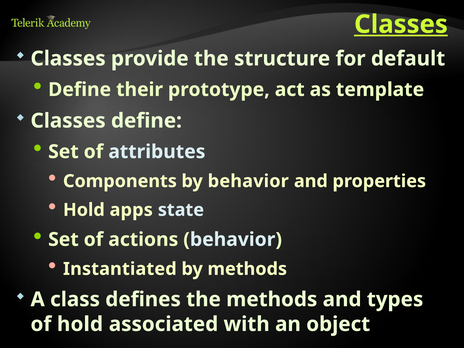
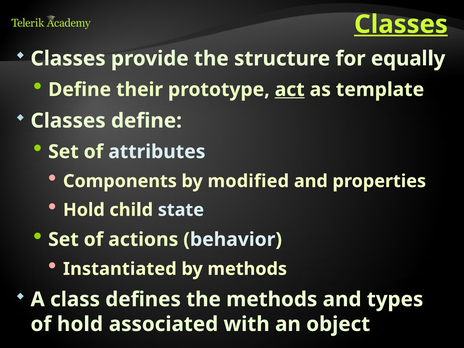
default: default -> equally
act underline: none -> present
by behavior: behavior -> modified
apps: apps -> child
